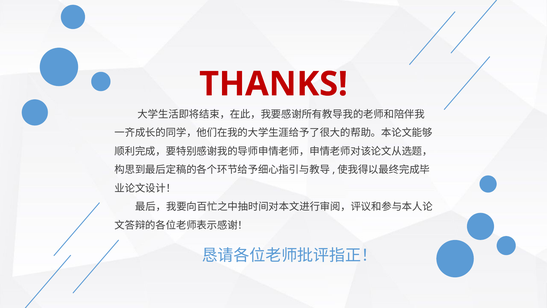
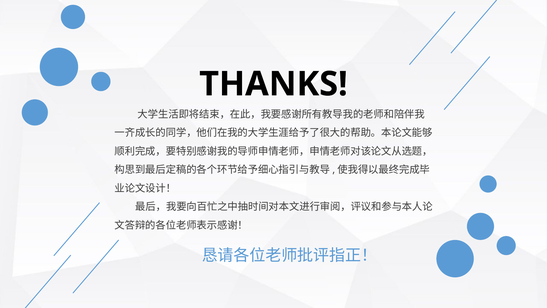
THANKS colour: red -> black
